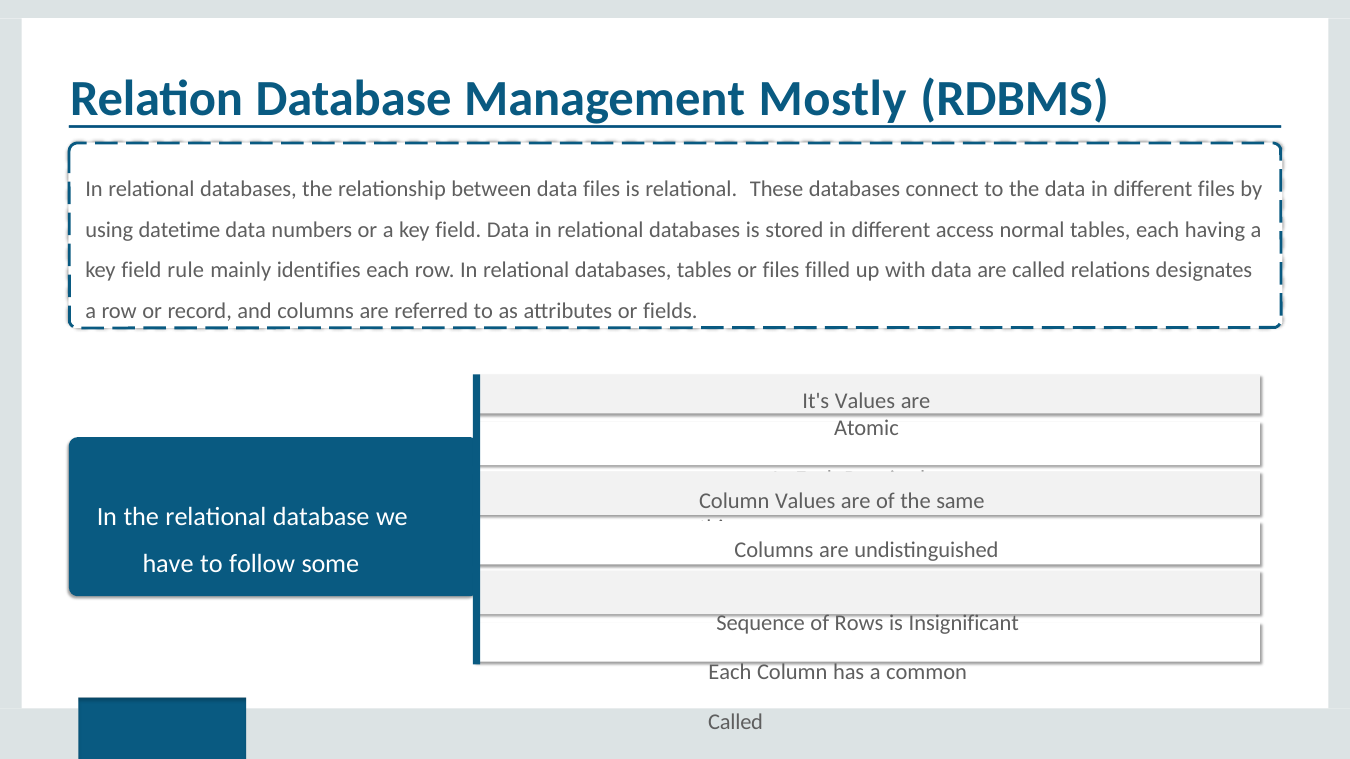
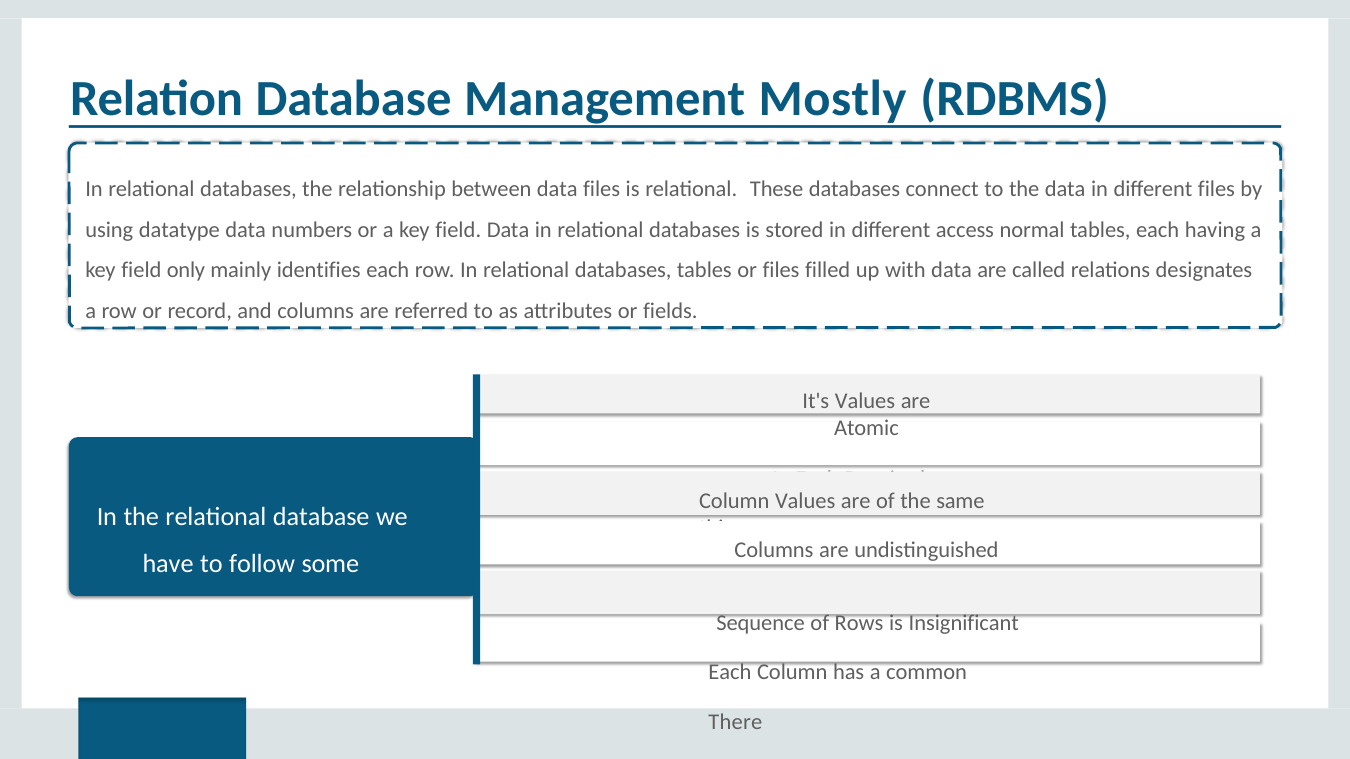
datetime: datetime -> datatype
rule: rule -> only
Called at (736, 722): Called -> There
